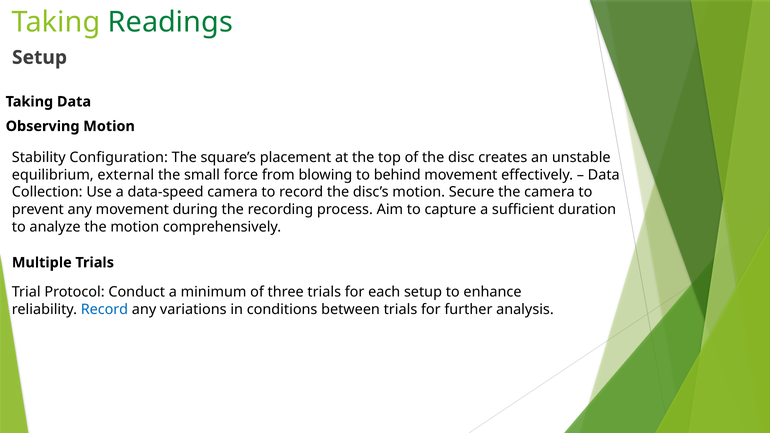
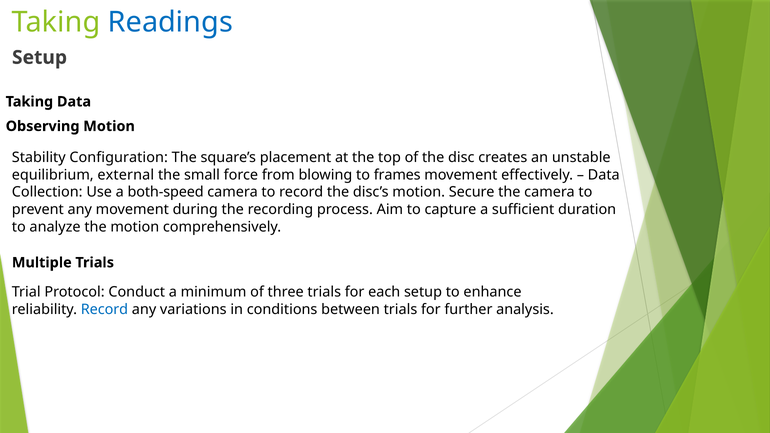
Readings colour: green -> blue
behind: behind -> frames
data-speed: data-speed -> both-speed
